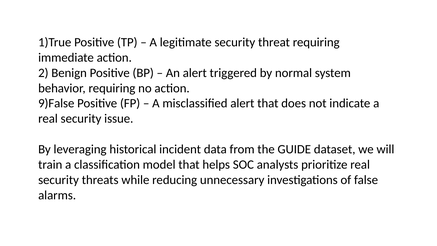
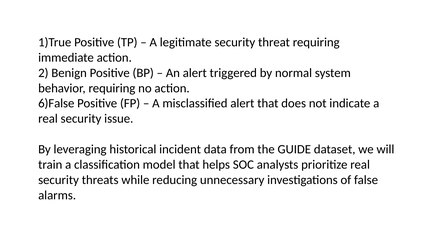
9)False: 9)False -> 6)False
